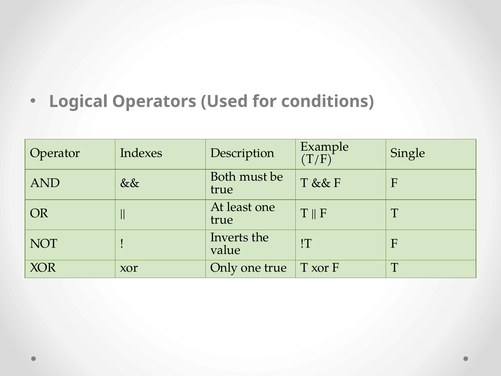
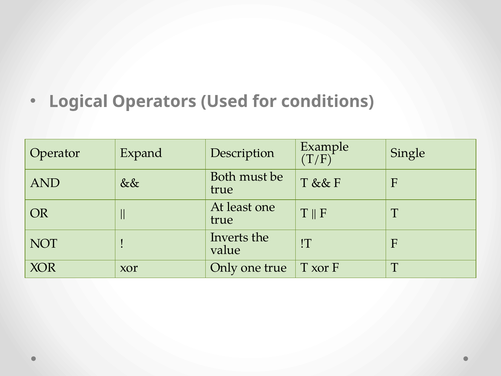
Indexes: Indexes -> Expand
